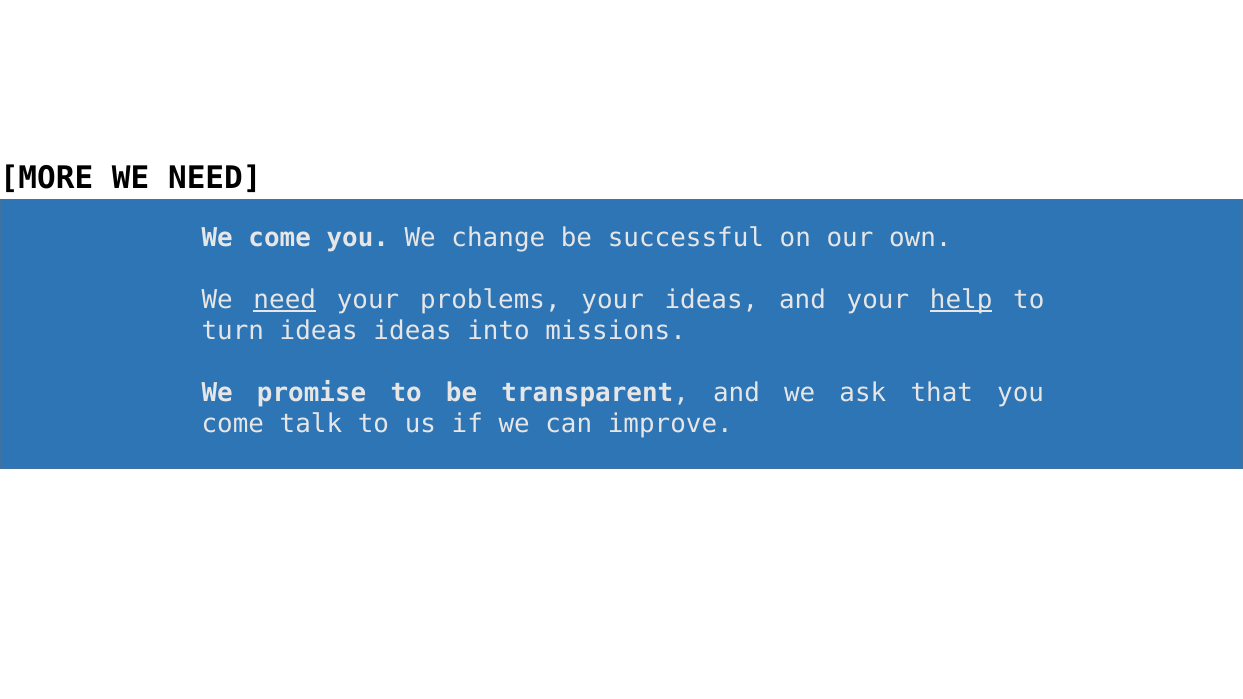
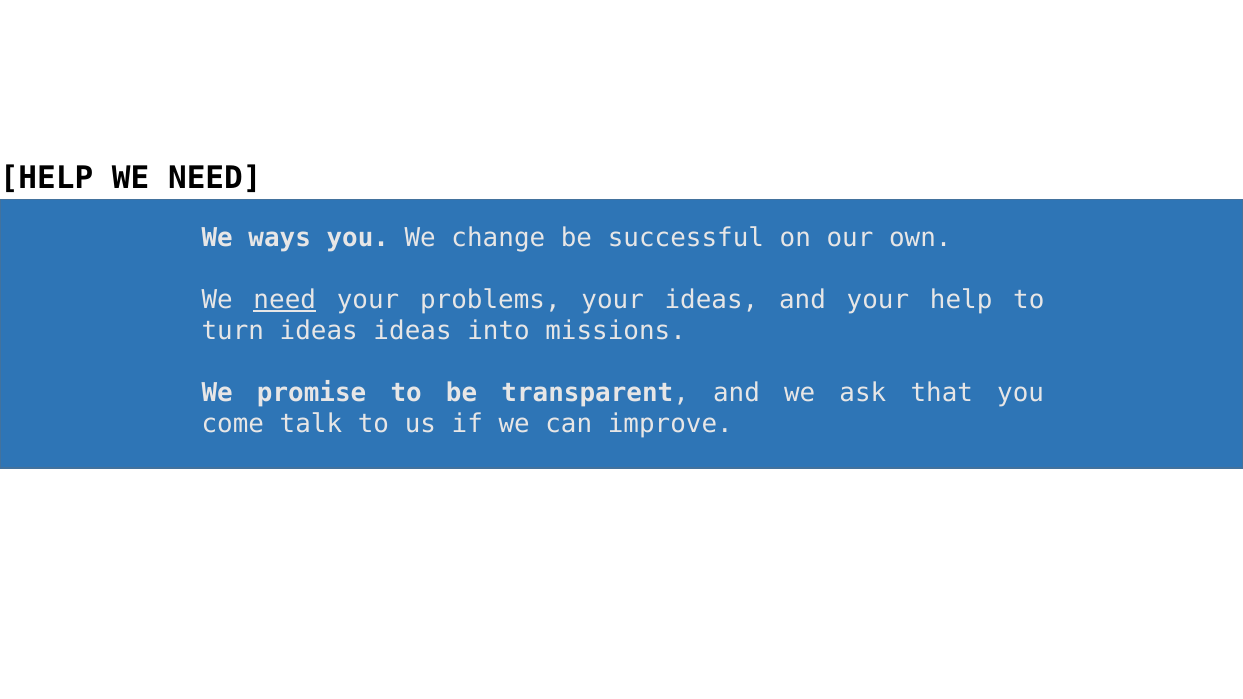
MORE at (47, 178): MORE -> HELP
We come: come -> ways
help at (961, 300) underline: present -> none
